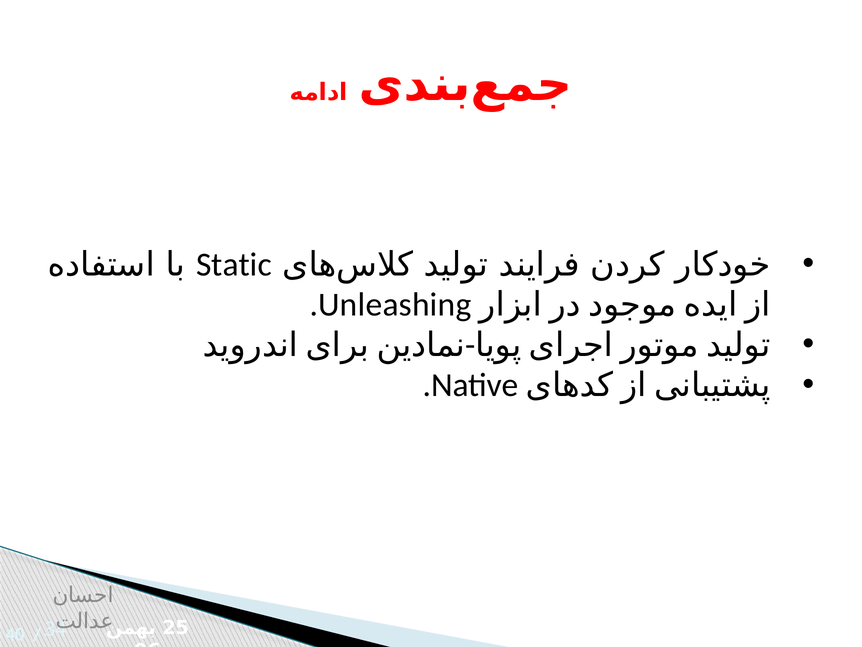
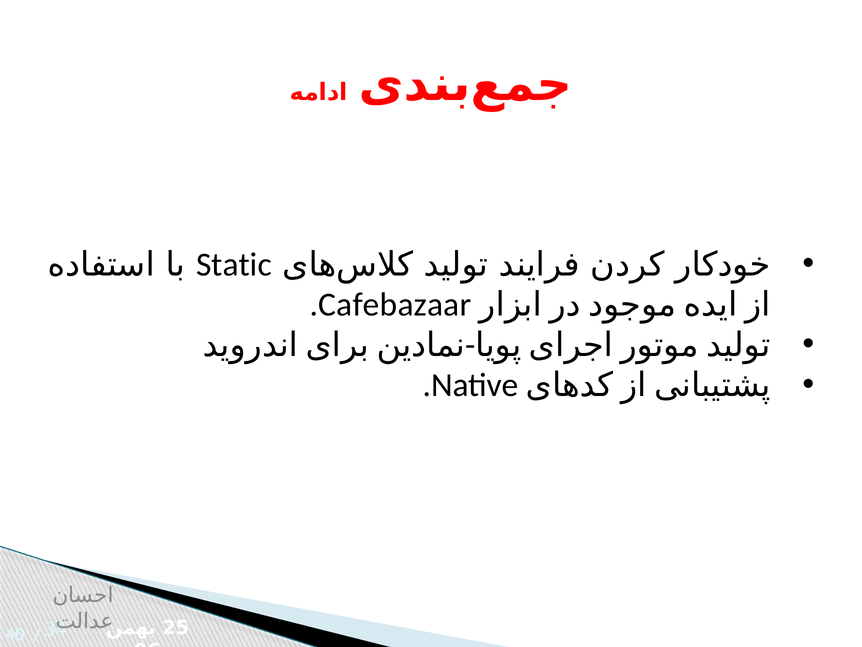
Unleashing: Unleashing -> Cafebazaar
